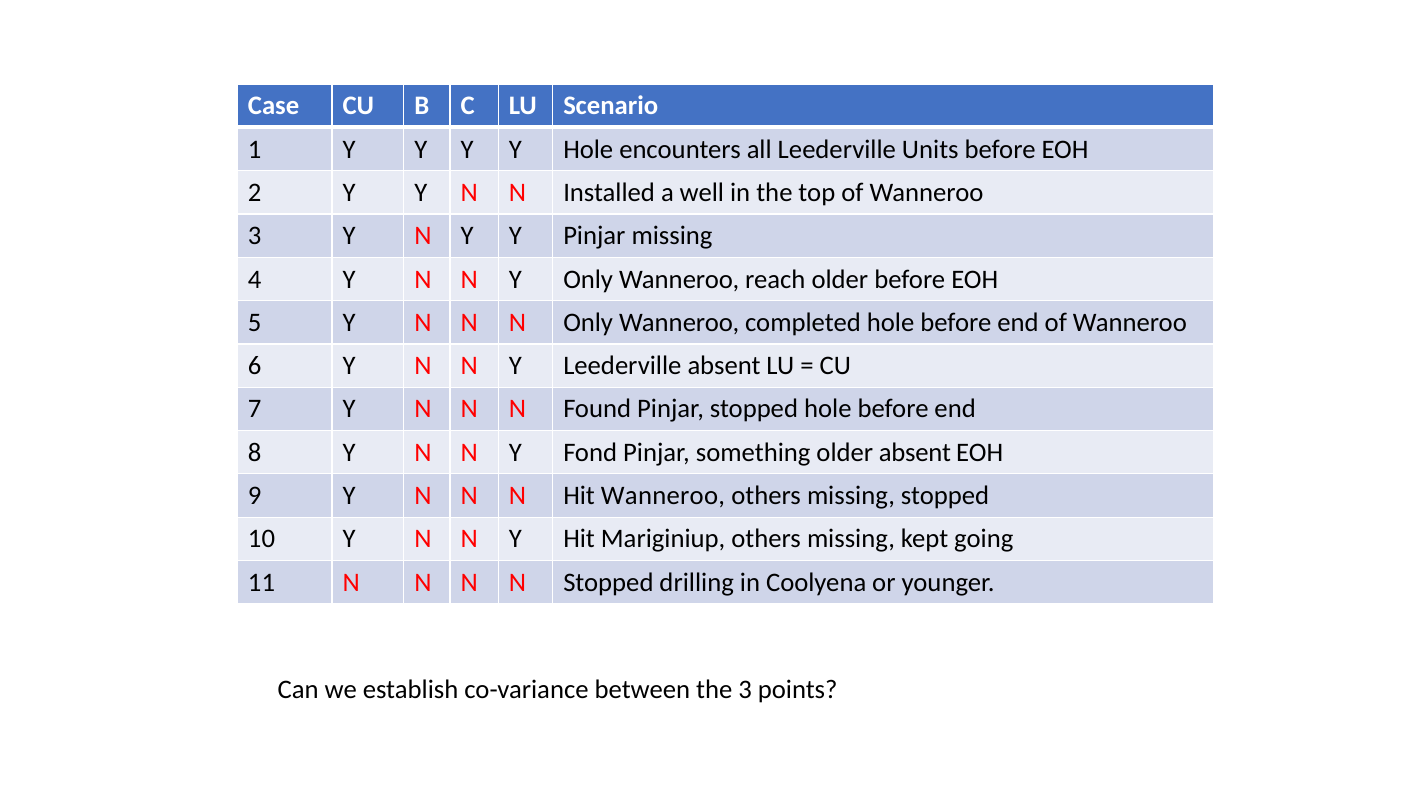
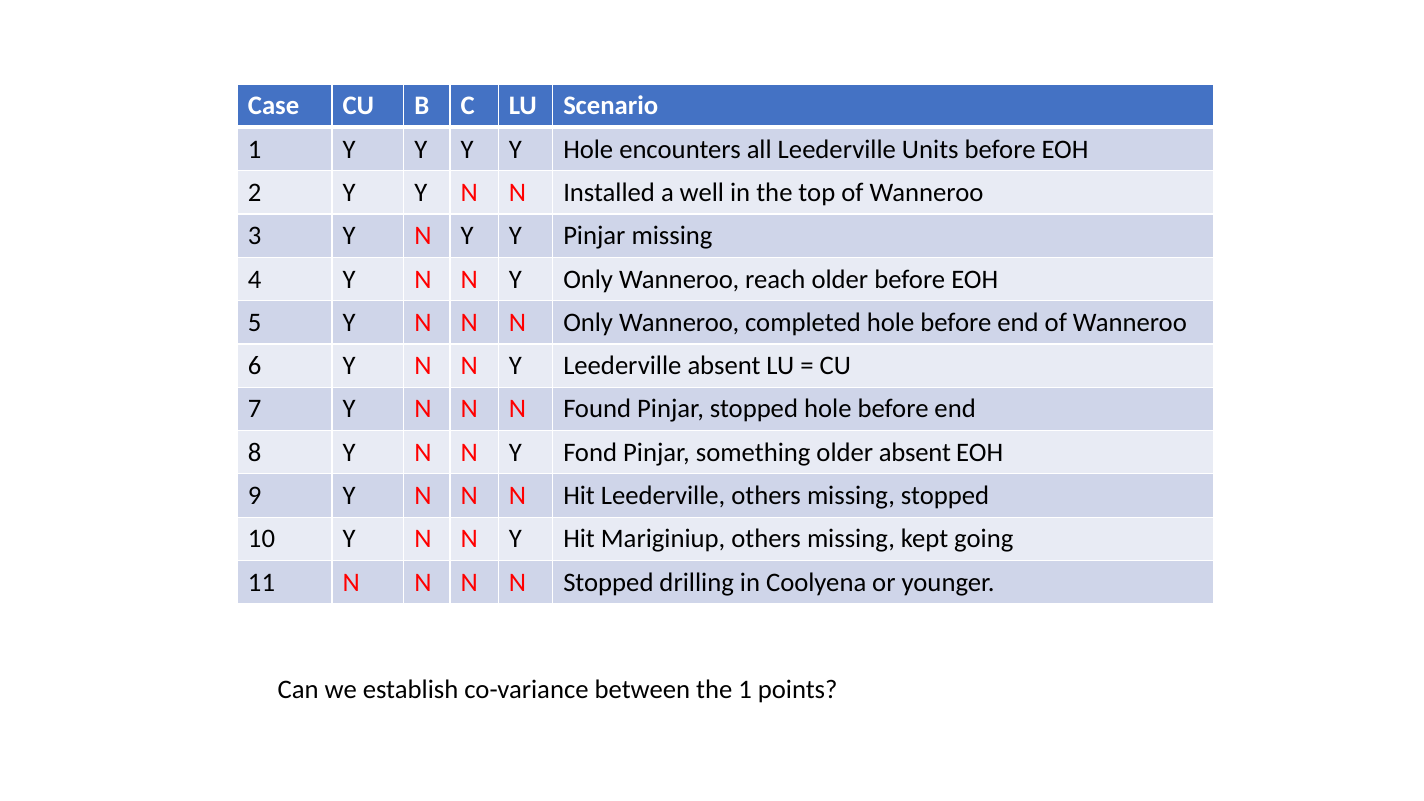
Hit Wanneroo: Wanneroo -> Leederville
the 3: 3 -> 1
